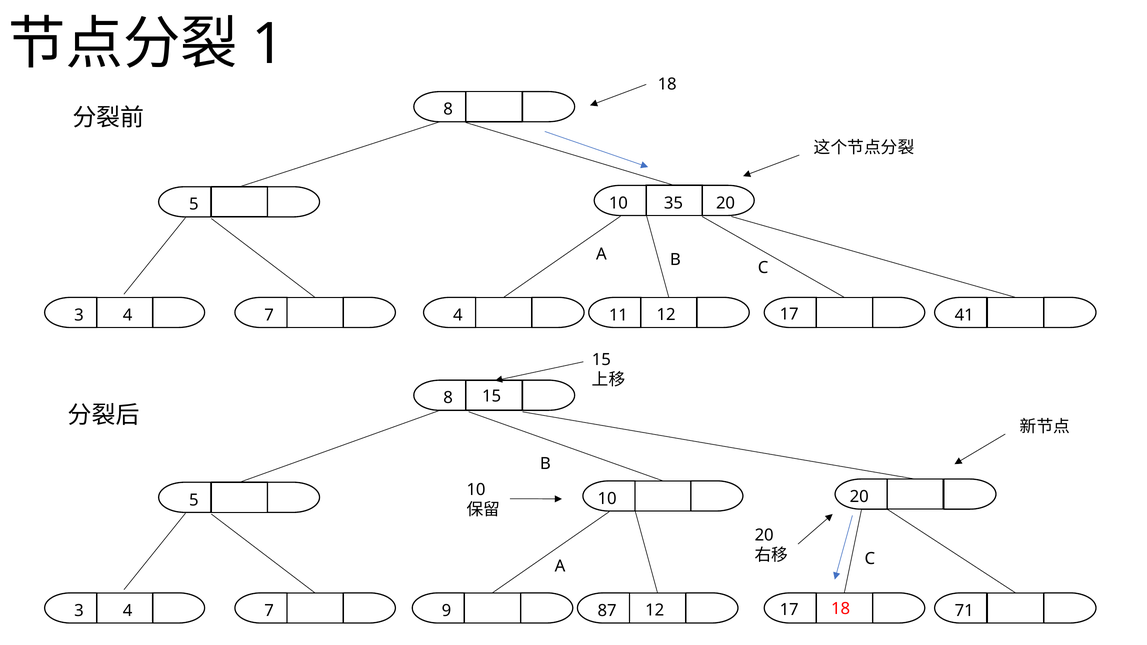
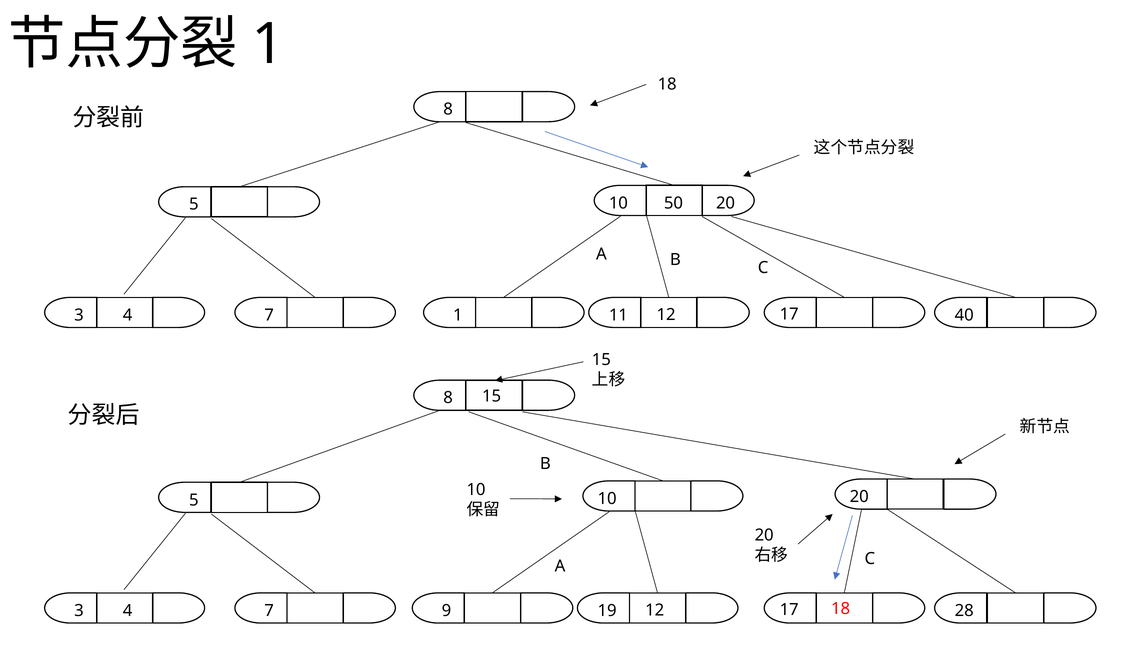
35: 35 -> 50
4 4: 4 -> 1
41: 41 -> 40
87: 87 -> 19
71: 71 -> 28
